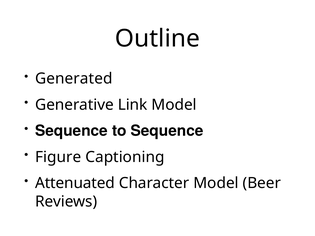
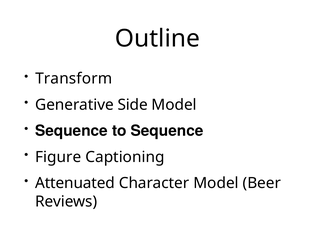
Generated: Generated -> Transform
Link: Link -> Side
